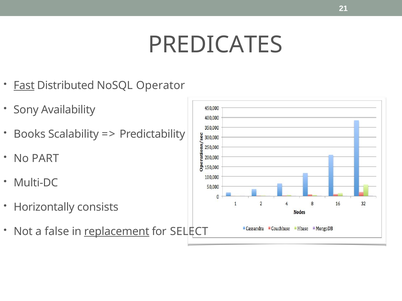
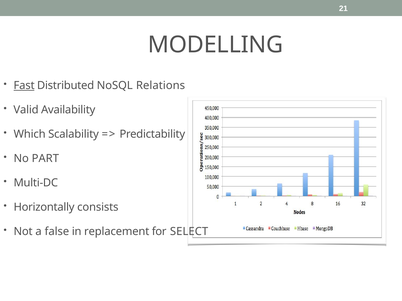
PREDICATES: PREDICATES -> MODELLING
Operator: Operator -> Relations
Sony: Sony -> Valid
Books: Books -> Which
replacement underline: present -> none
